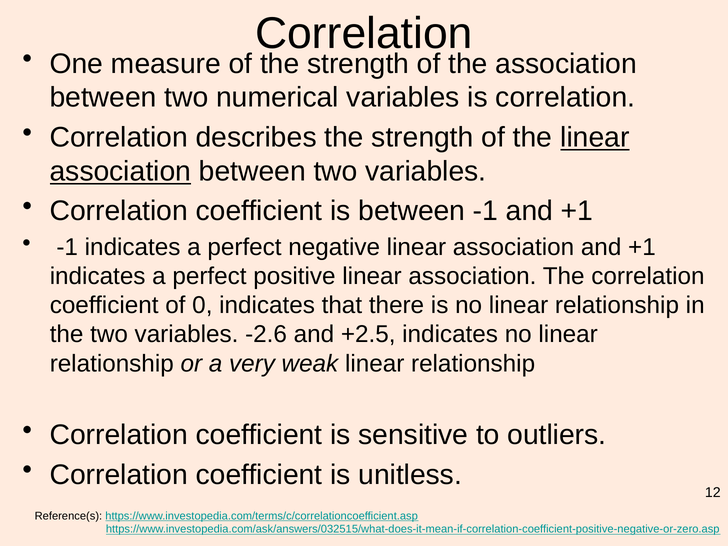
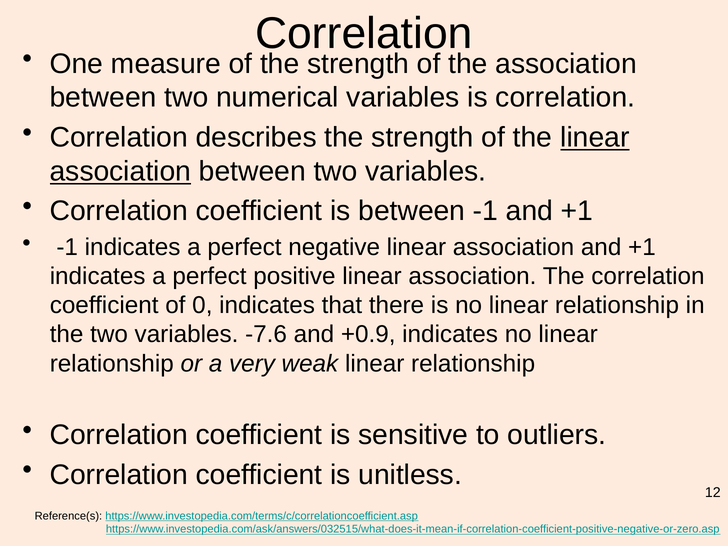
-2.6: -2.6 -> -7.6
+2.5: +2.5 -> +0.9
